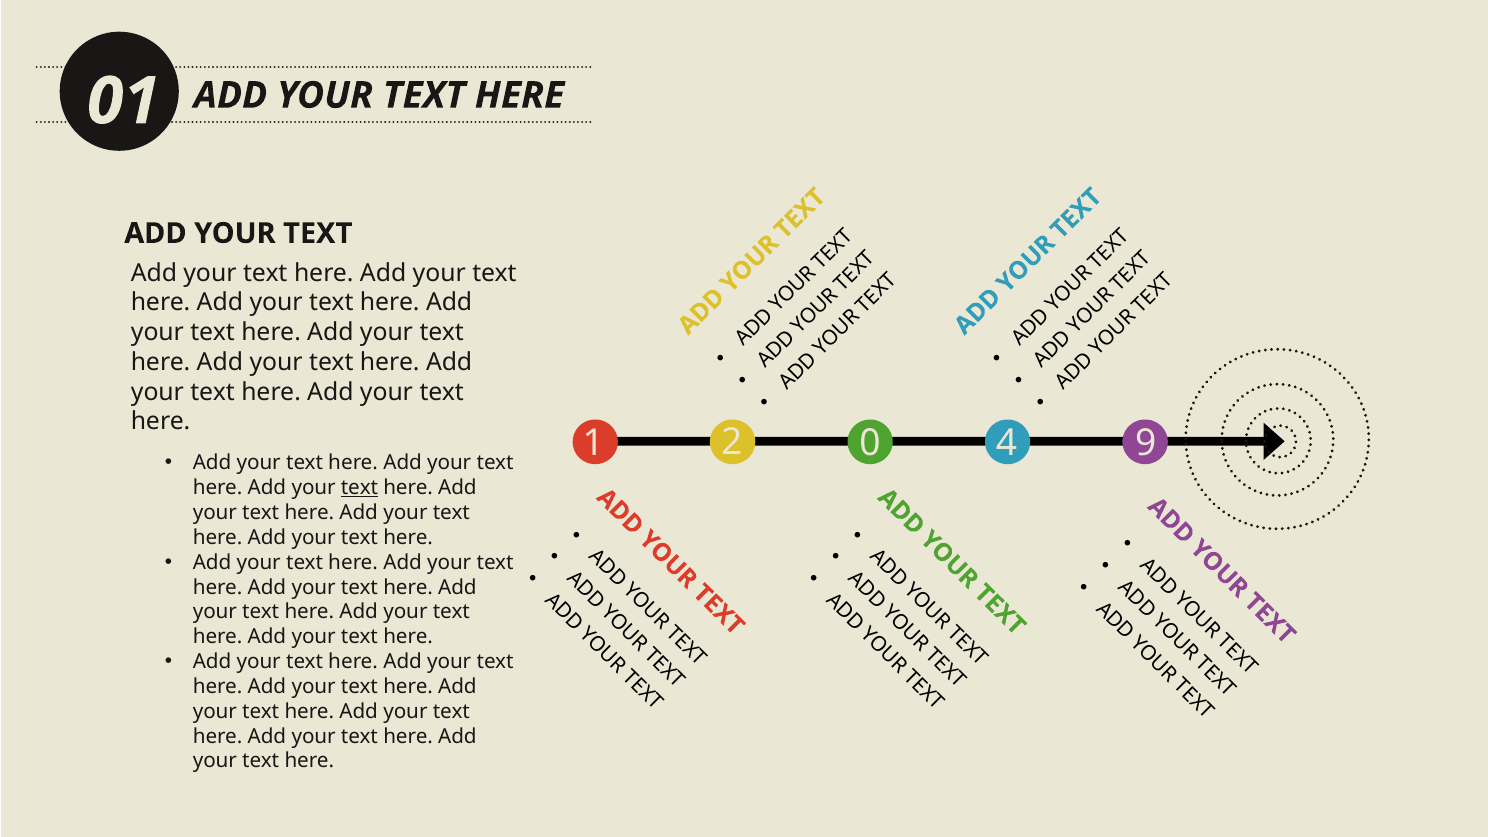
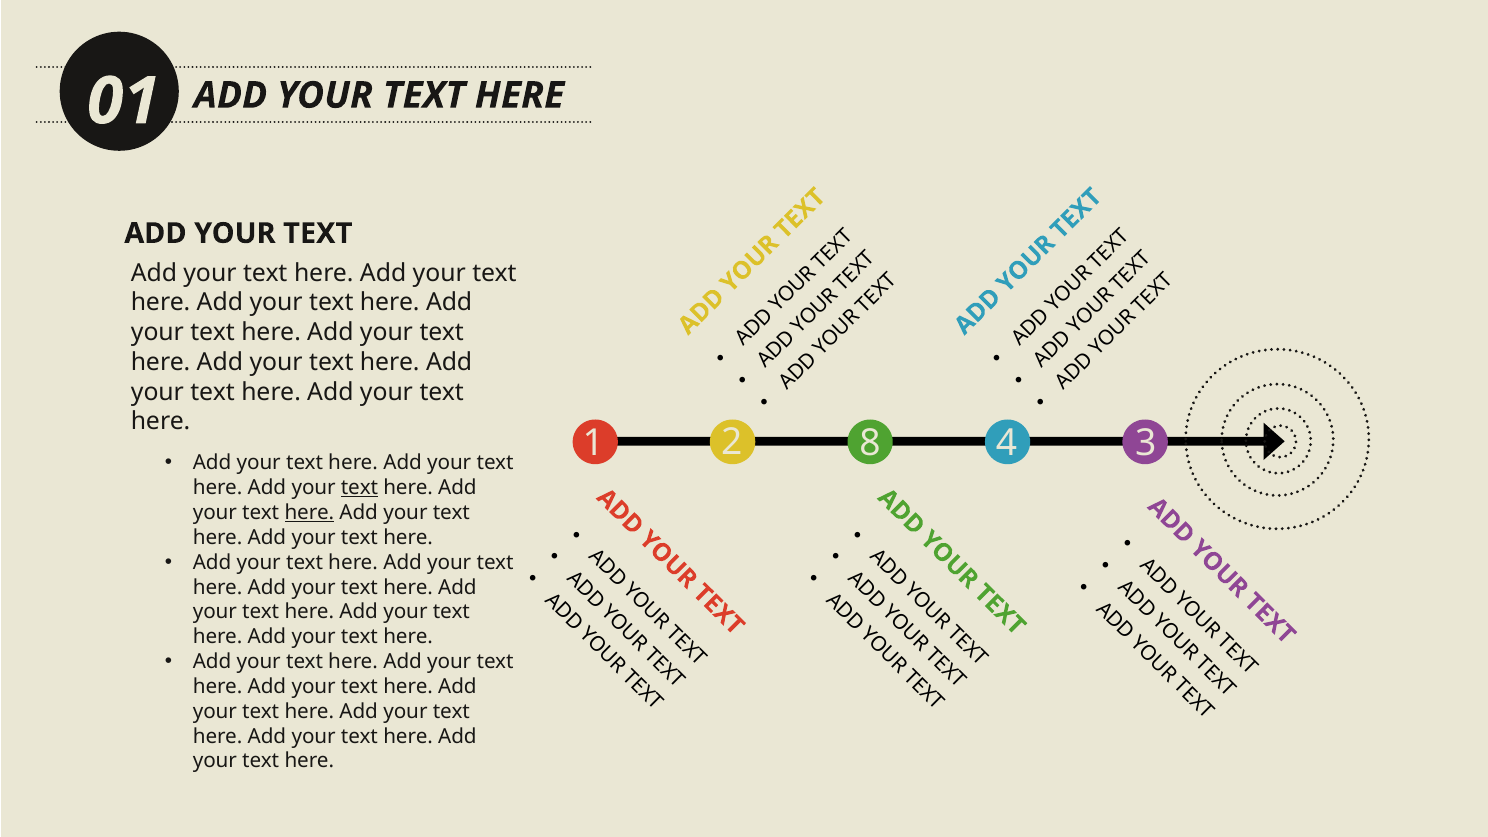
0: 0 -> 8
9: 9 -> 3
here at (309, 513) underline: none -> present
